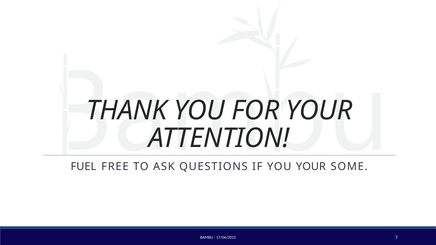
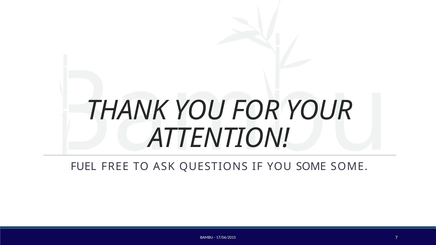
YOU YOUR: YOUR -> SOME
